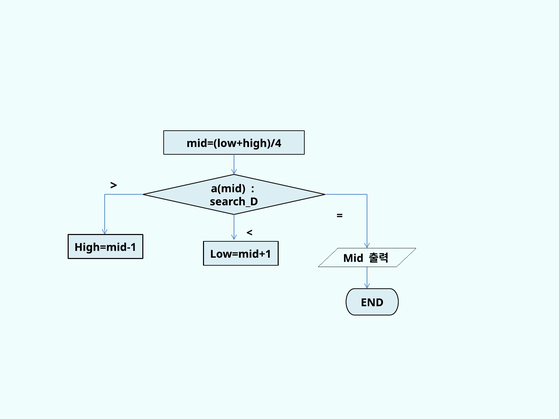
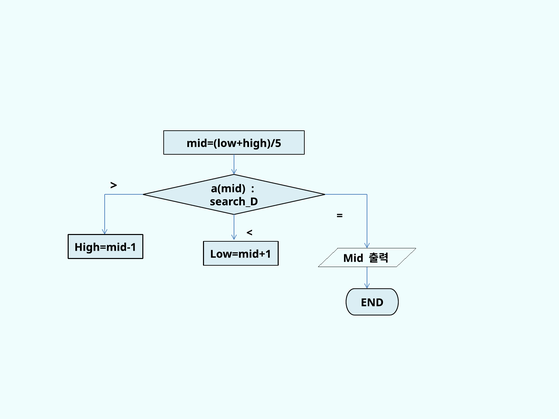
mid=(low+high)/4: mid=(low+high)/4 -> mid=(low+high)/5
